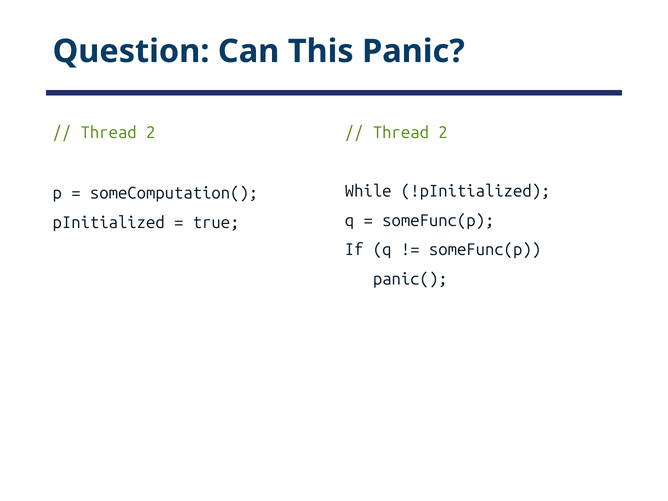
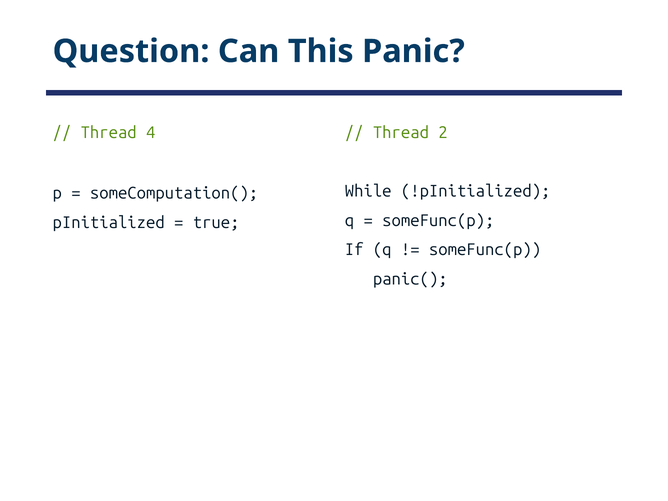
2 at (151, 133): 2 -> 4
